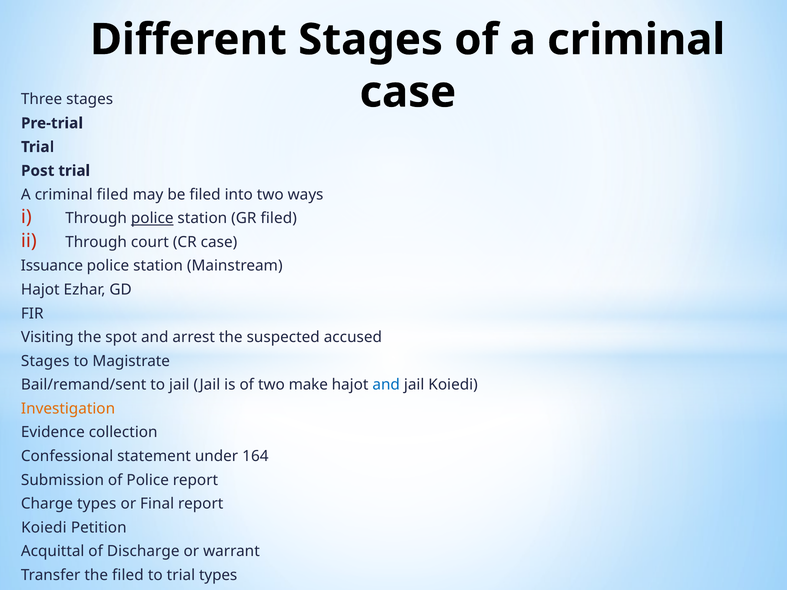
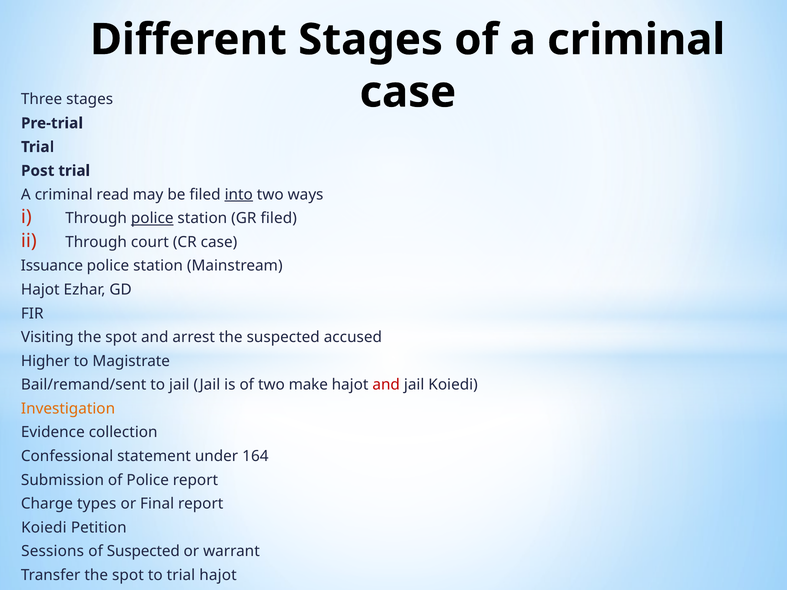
criminal filed: filed -> read
into underline: none -> present
Stages at (45, 361): Stages -> Higher
and at (386, 385) colour: blue -> red
Acquittal: Acquittal -> Sessions
of Discharge: Discharge -> Suspected
Transfer the filed: filed -> spot
trial types: types -> hajot
